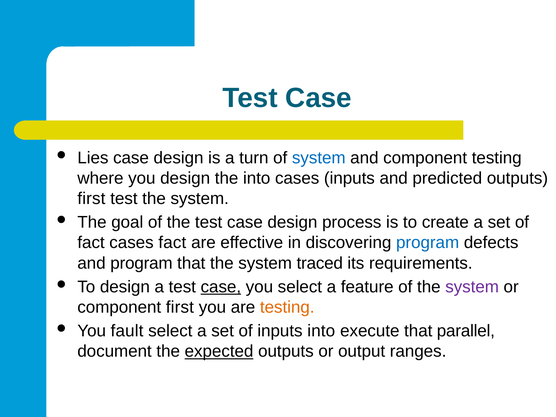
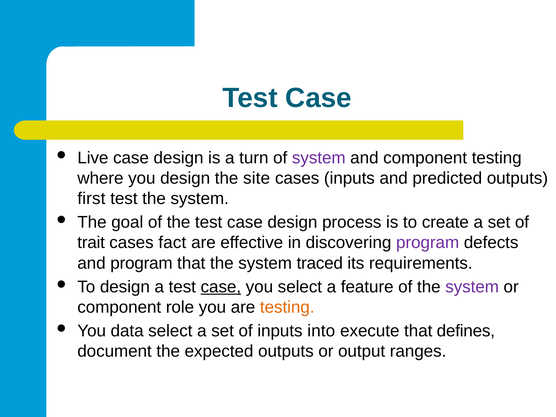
Lies: Lies -> Live
system at (319, 158) colour: blue -> purple
the into: into -> site
fact at (91, 243): fact -> trait
program at (428, 243) colour: blue -> purple
component first: first -> role
fault: fault -> data
parallel: parallel -> defines
expected underline: present -> none
